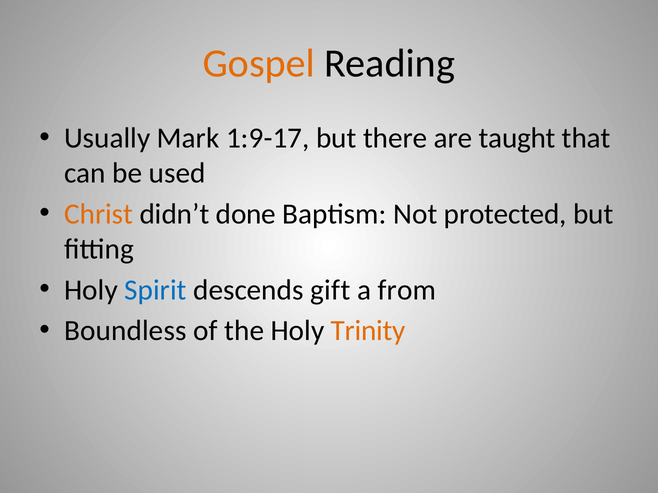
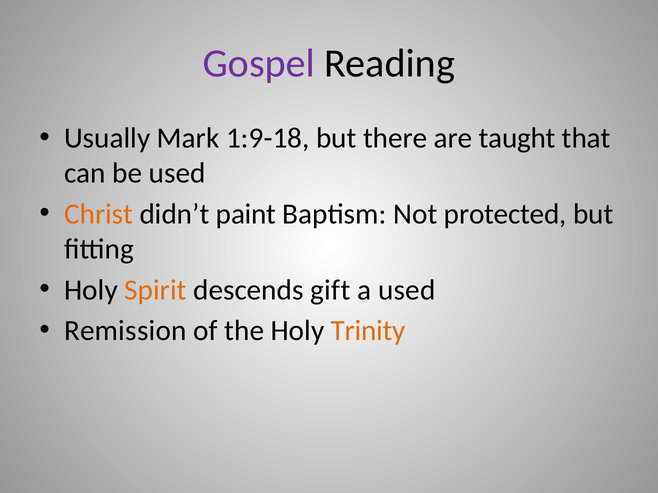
Gospel colour: orange -> purple
1:9-17: 1:9-17 -> 1:9-18
done: done -> paint
Spirit colour: blue -> orange
a from: from -> used
Boundless: Boundless -> Remission
